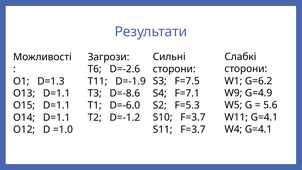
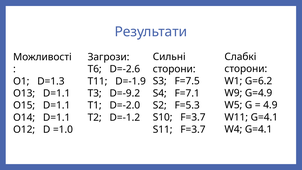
D=-8.6: D=-8.6 -> D=-9.2
5.6: 5.6 -> 4.9
D=-6.0: D=-6.0 -> D=-2.0
